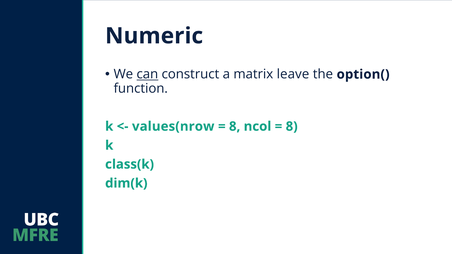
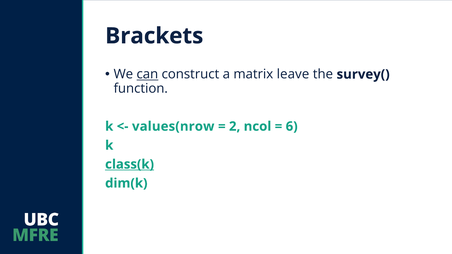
Numeric: Numeric -> Brackets
option(: option( -> survey(
8 at (235, 127): 8 -> 2
8 at (292, 127): 8 -> 6
class(k underline: none -> present
